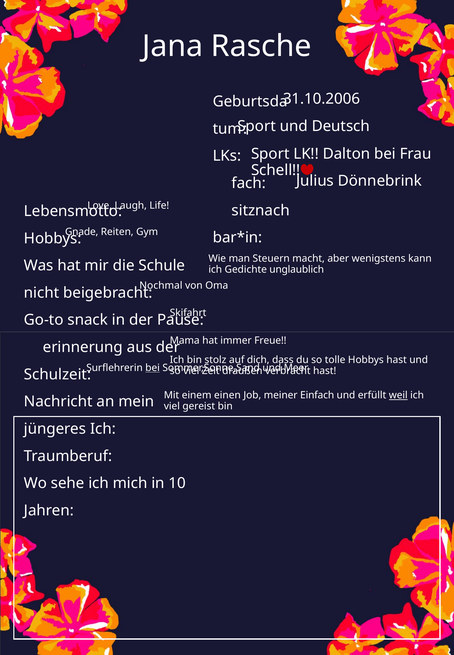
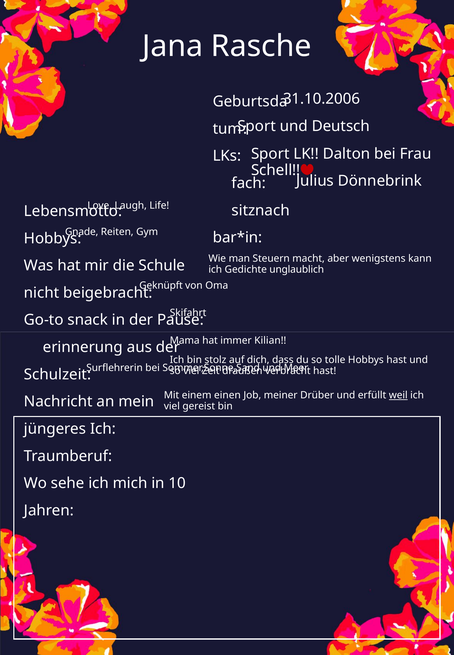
Nochmal: Nochmal -> Geknüpft
Freue: Freue -> Kilian
bei at (153, 368) underline: present -> none
Einfach: Einfach -> Drüber
